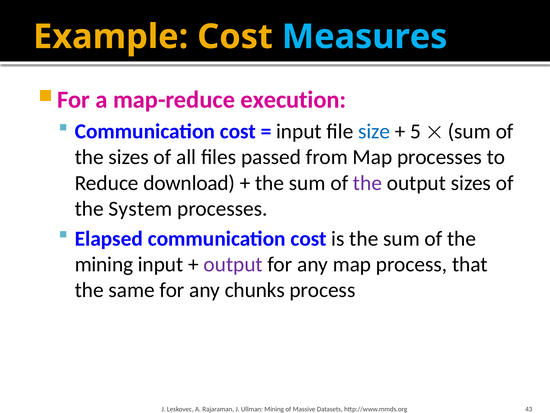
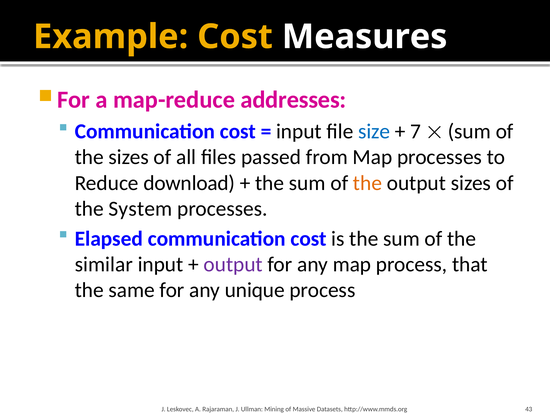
Measures colour: light blue -> white
execution: execution -> addresses
5: 5 -> 7
the at (367, 183) colour: purple -> orange
mining at (104, 264): mining -> similar
chunks: chunks -> unique
